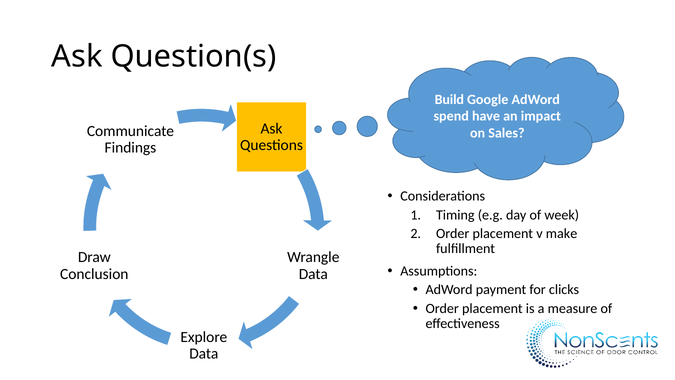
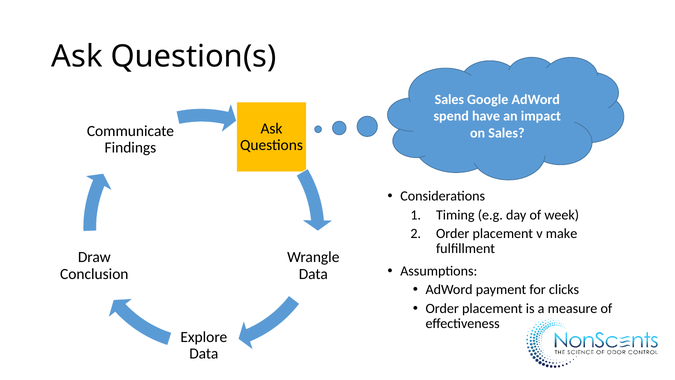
Build at (449, 99): Build -> Sales
